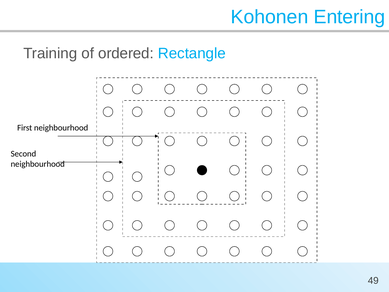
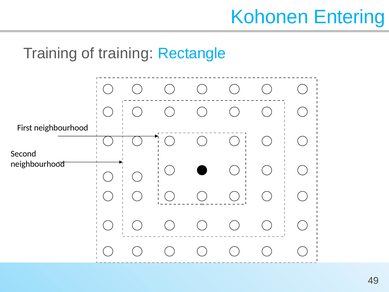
of ordered: ordered -> training
